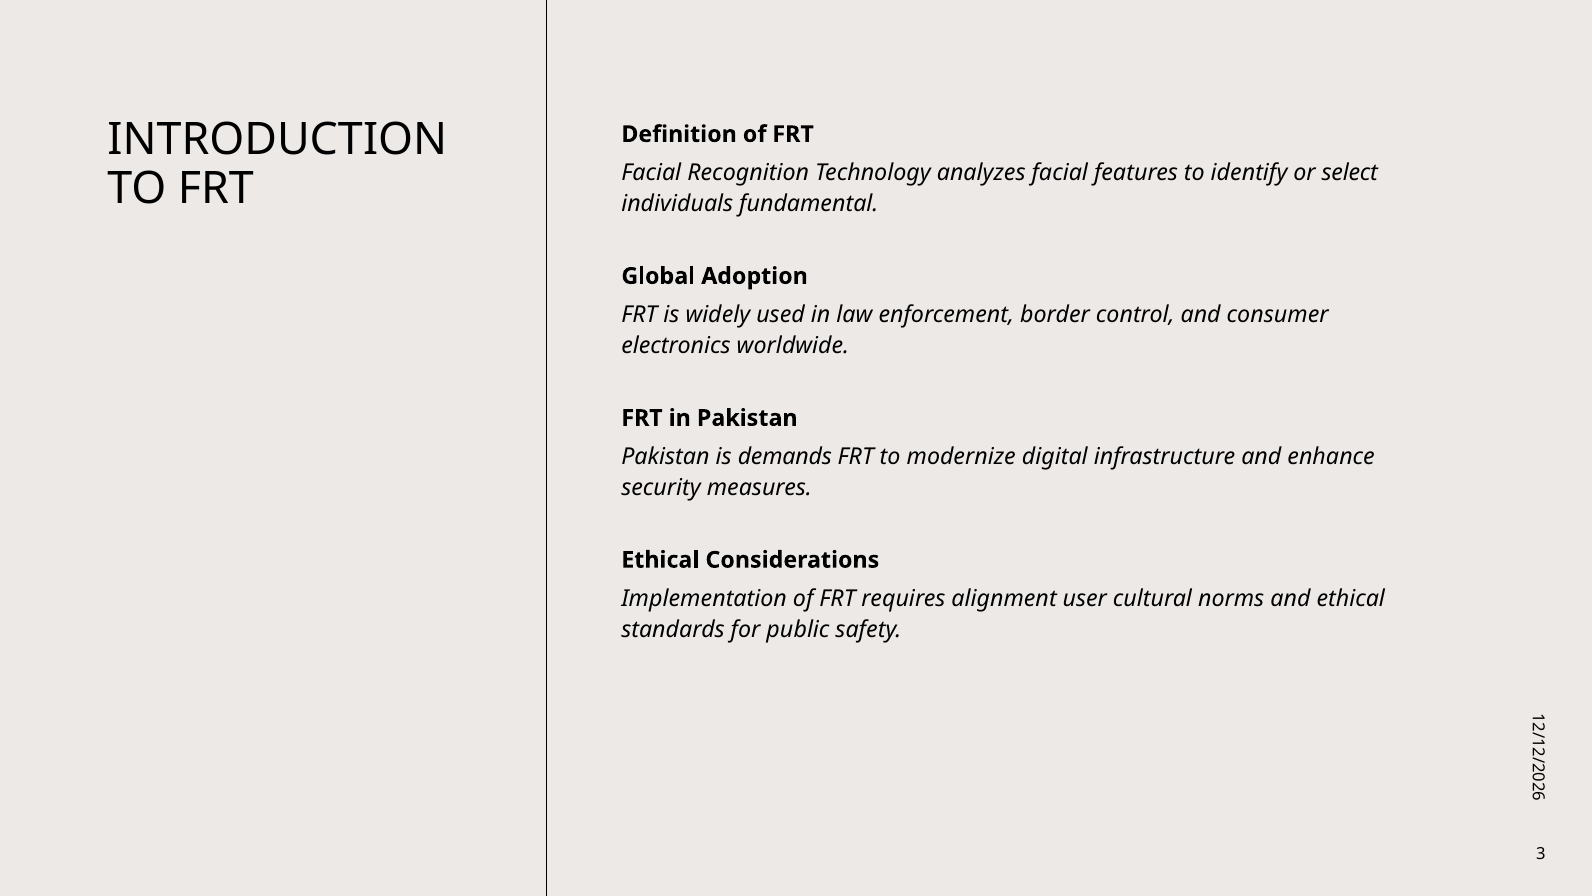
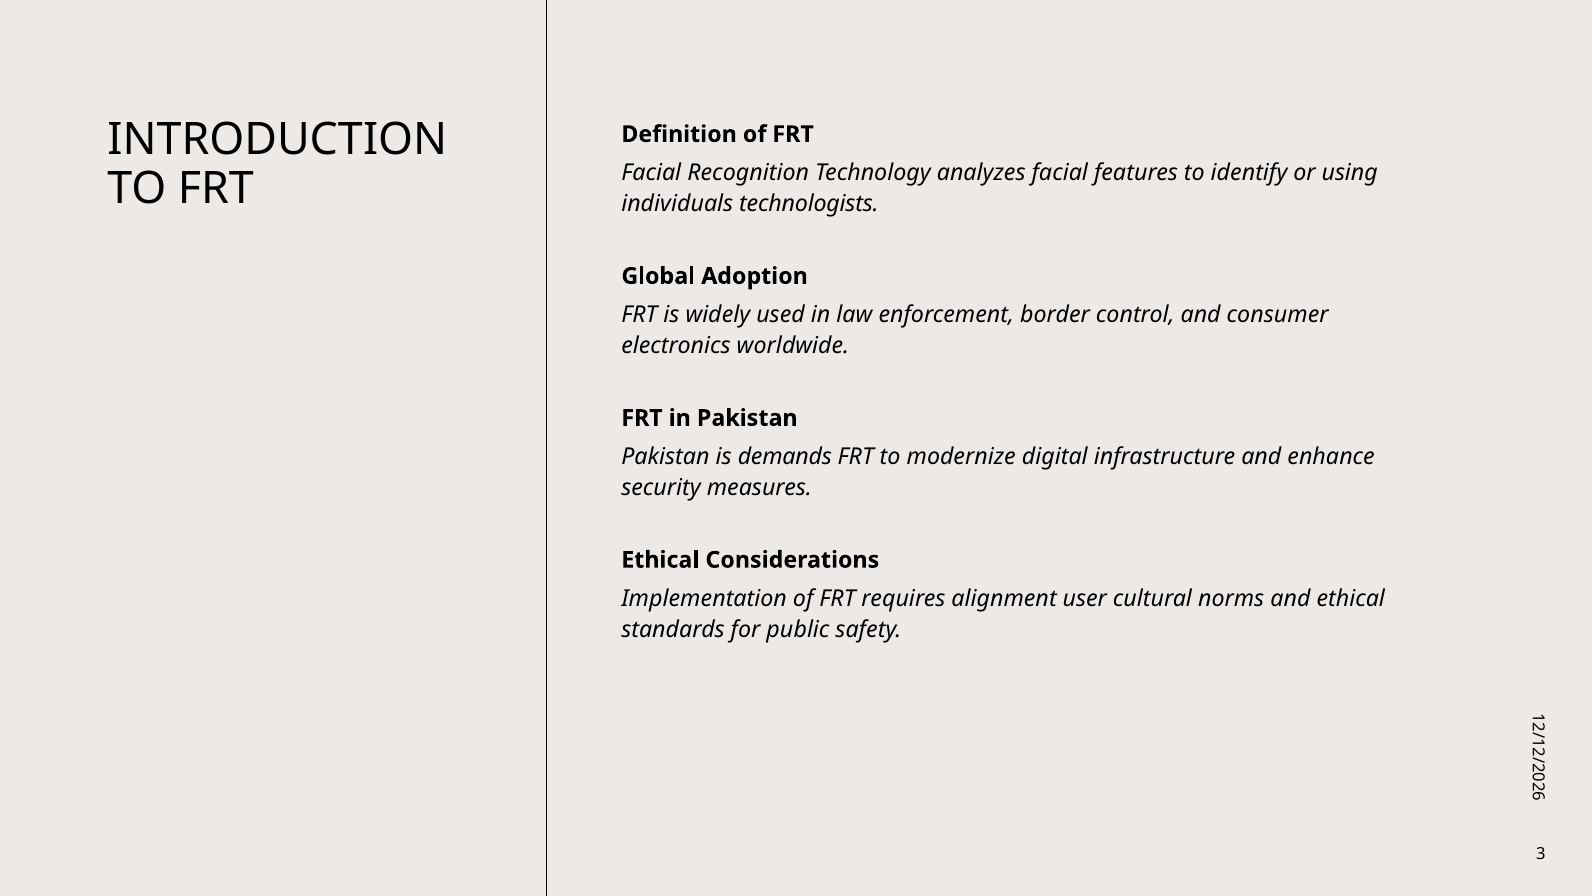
select: select -> using
fundamental: fundamental -> technologists
